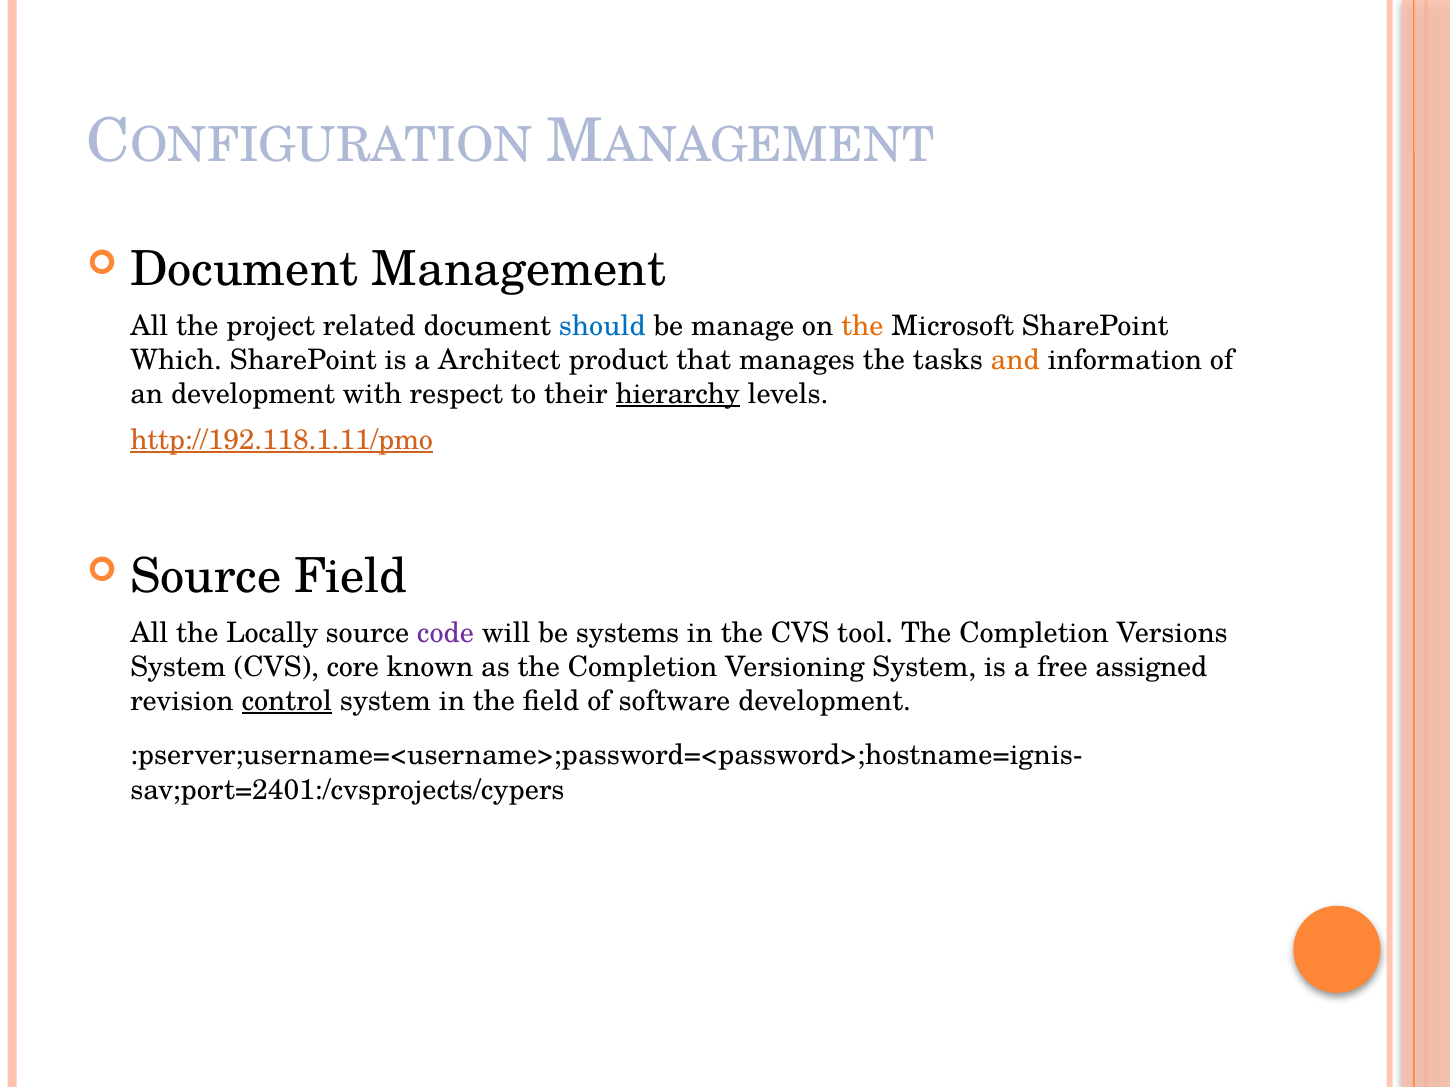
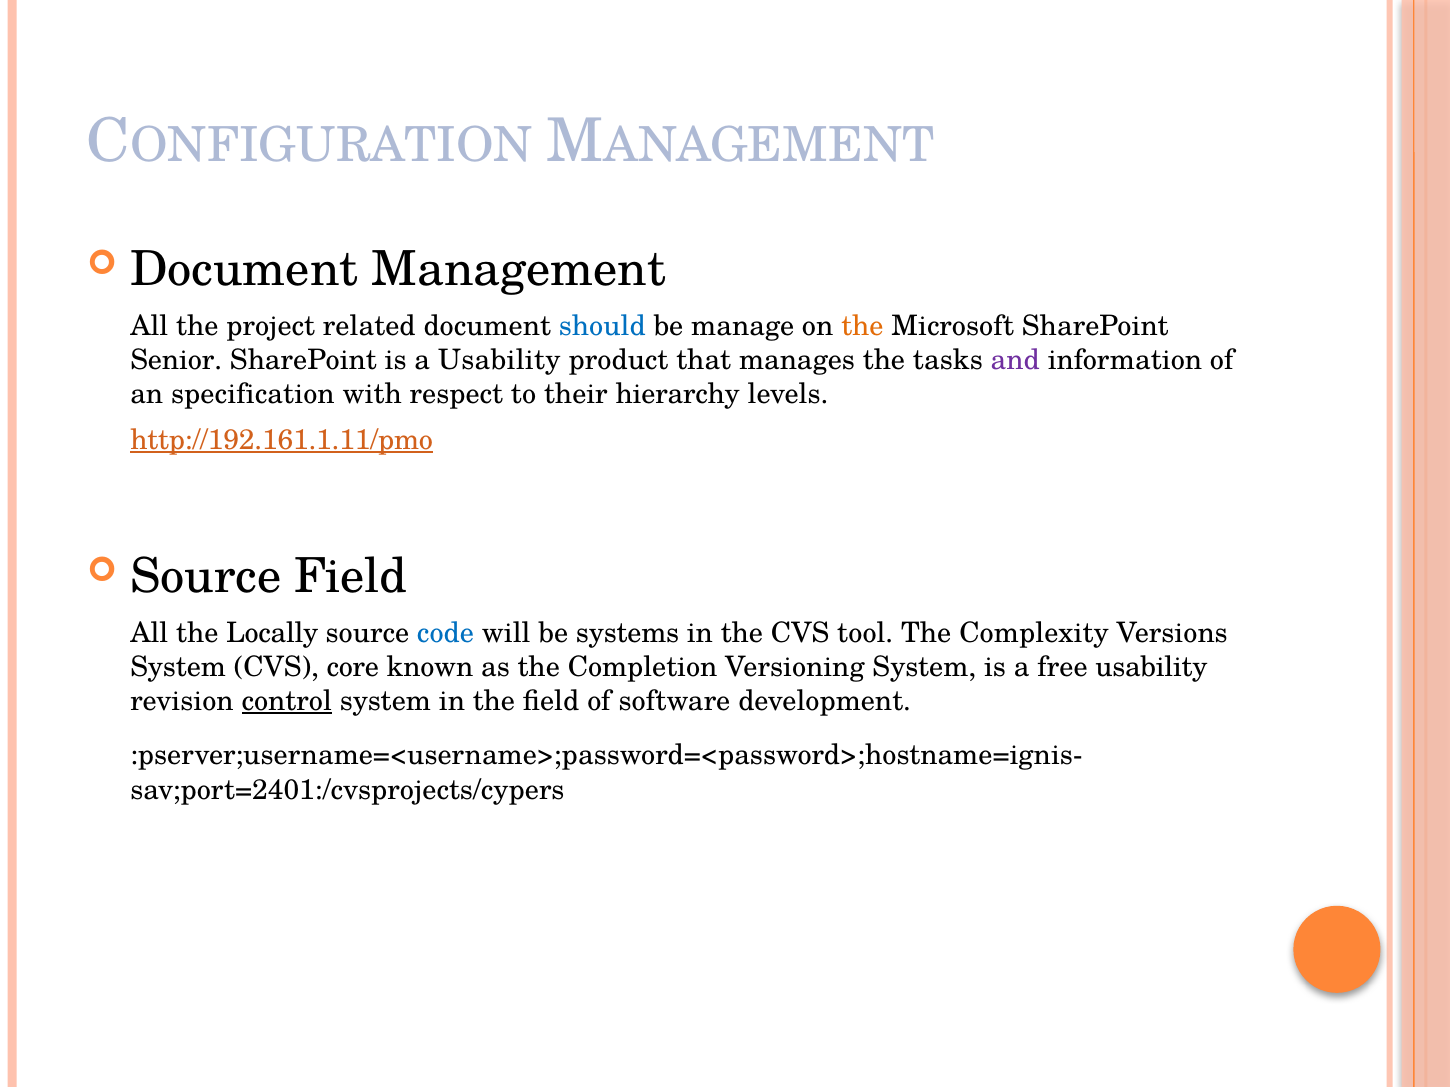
Which: Which -> Senior
a Architect: Architect -> Usability
and colour: orange -> purple
an development: development -> specification
hierarchy underline: present -> none
http://192.118.1.11/pmo: http://192.118.1.11/pmo -> http://192.161.1.11/pmo
code colour: purple -> blue
tool The Completion: Completion -> Complexity
free assigned: assigned -> usability
